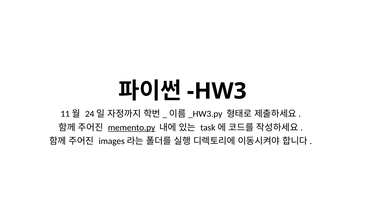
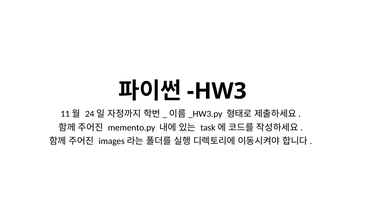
memento.py underline: present -> none
